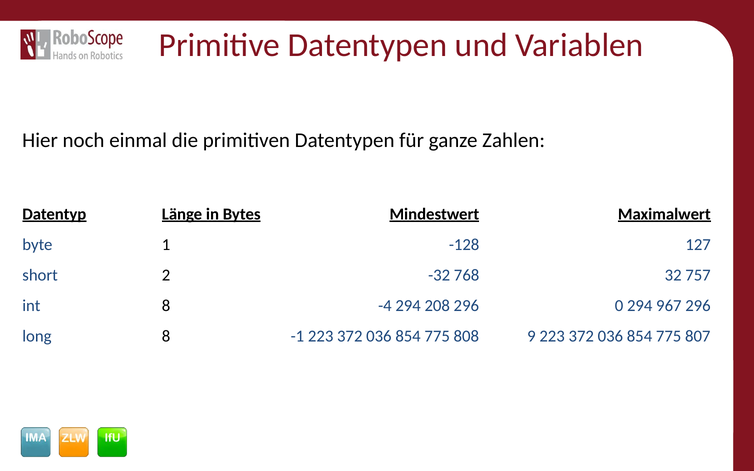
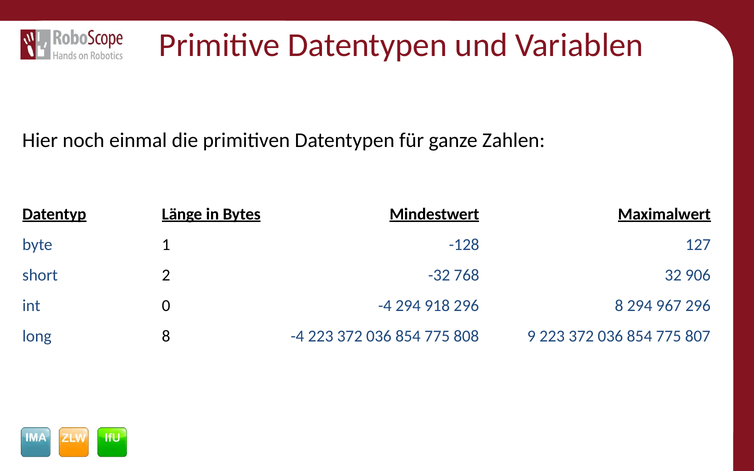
757: 757 -> 906
int 8: 8 -> 0
208: 208 -> 918
296 0: 0 -> 8
8 -1: -1 -> -4
